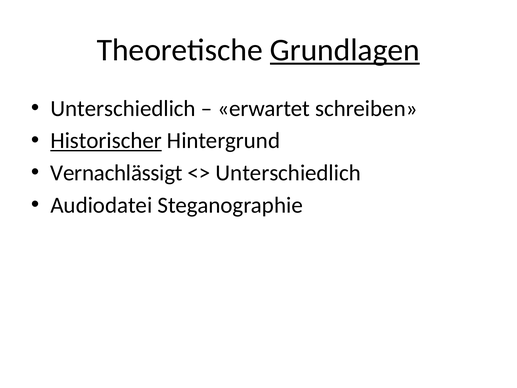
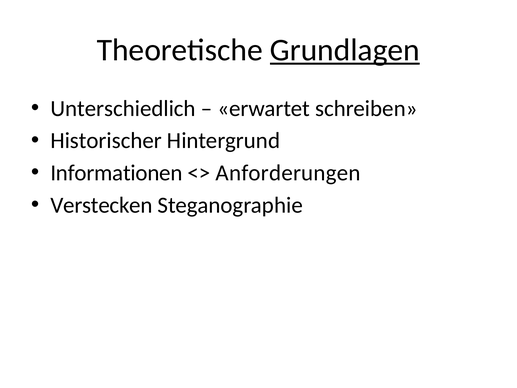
Historischer underline: present -> none
Vernachlässigt: Vernachlässigt -> Informationen
Unterschiedlich at (288, 173): Unterschiedlich -> Anforderungen
Audiodatei: Audiodatei -> Verstecken
